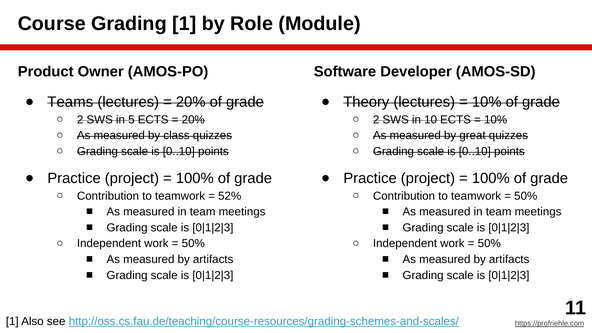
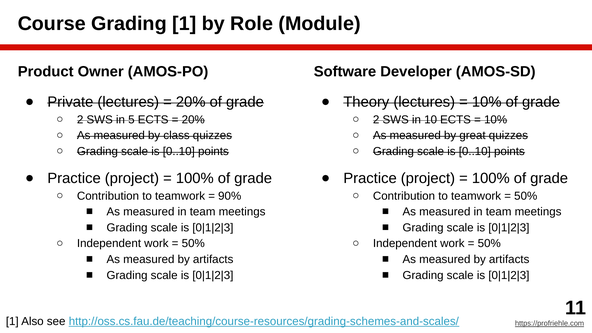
Teams: Teams -> Private
52%: 52% -> 90%
